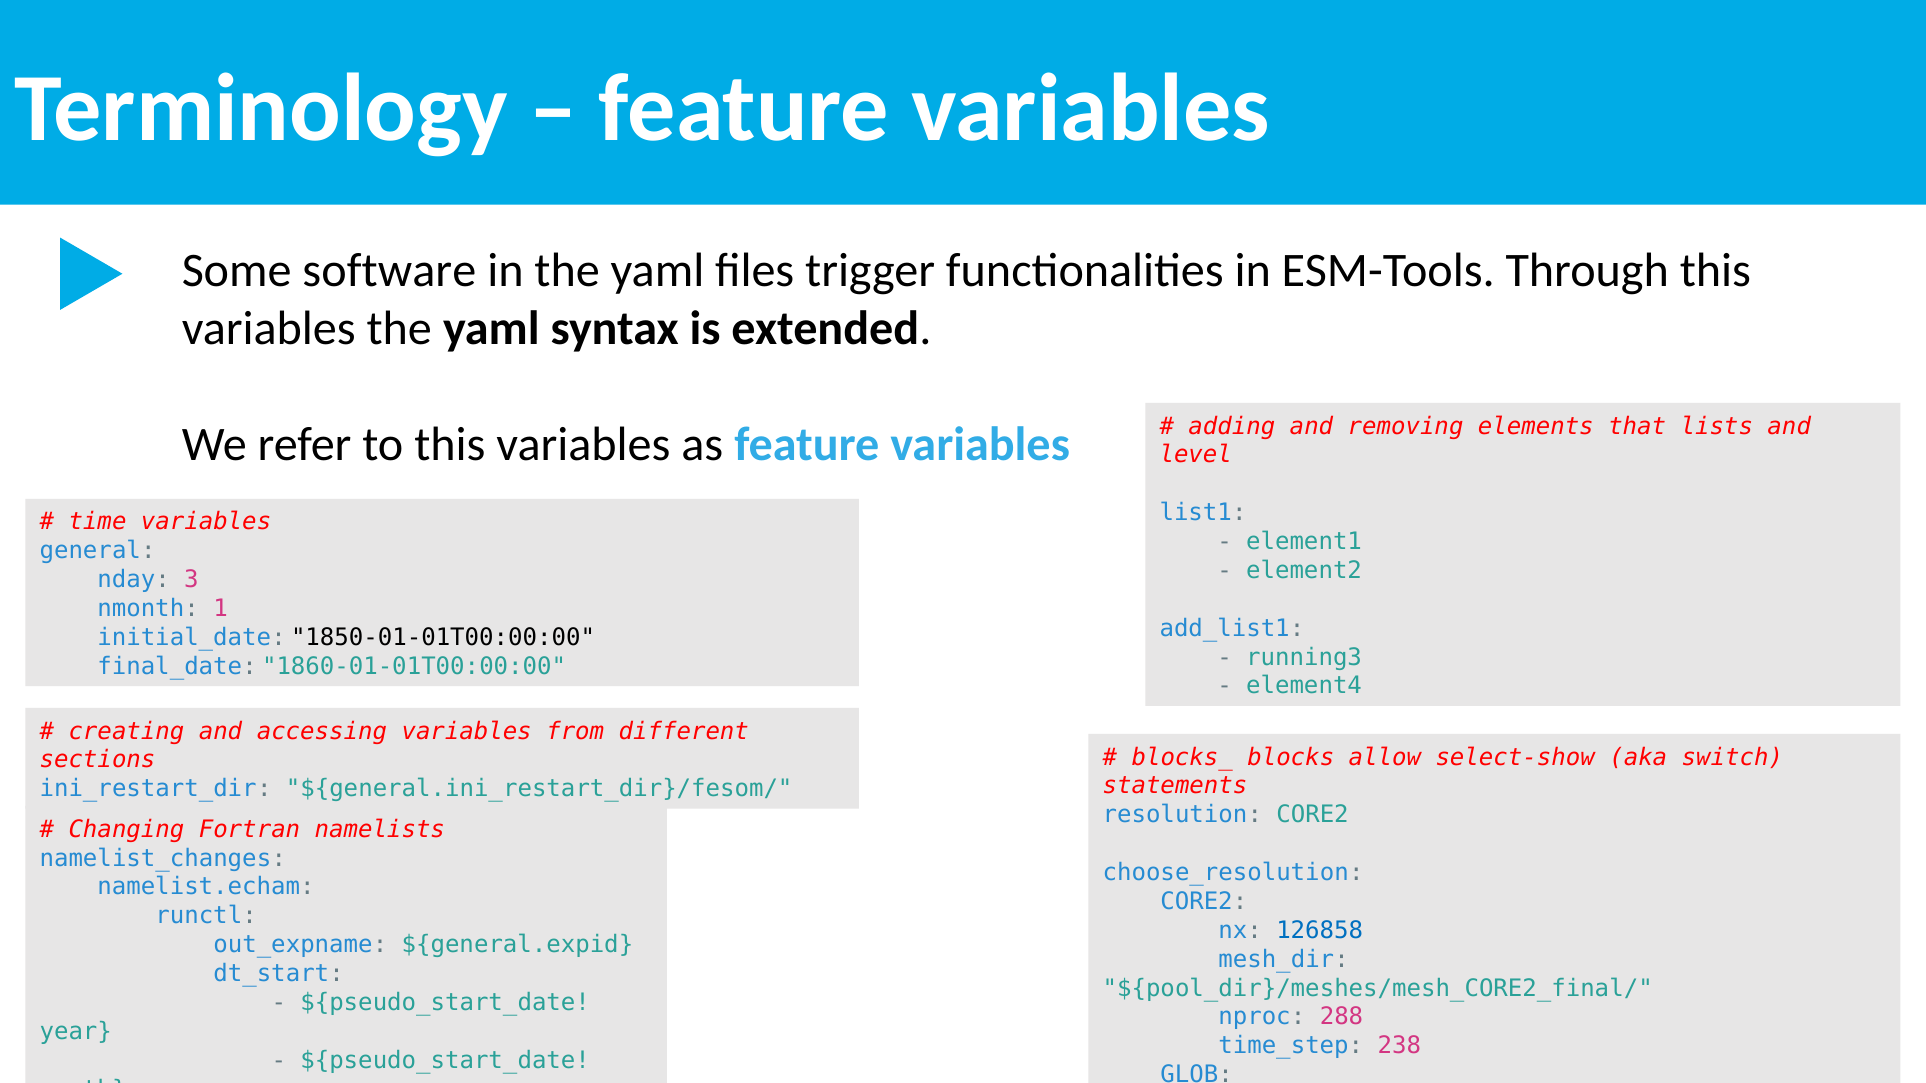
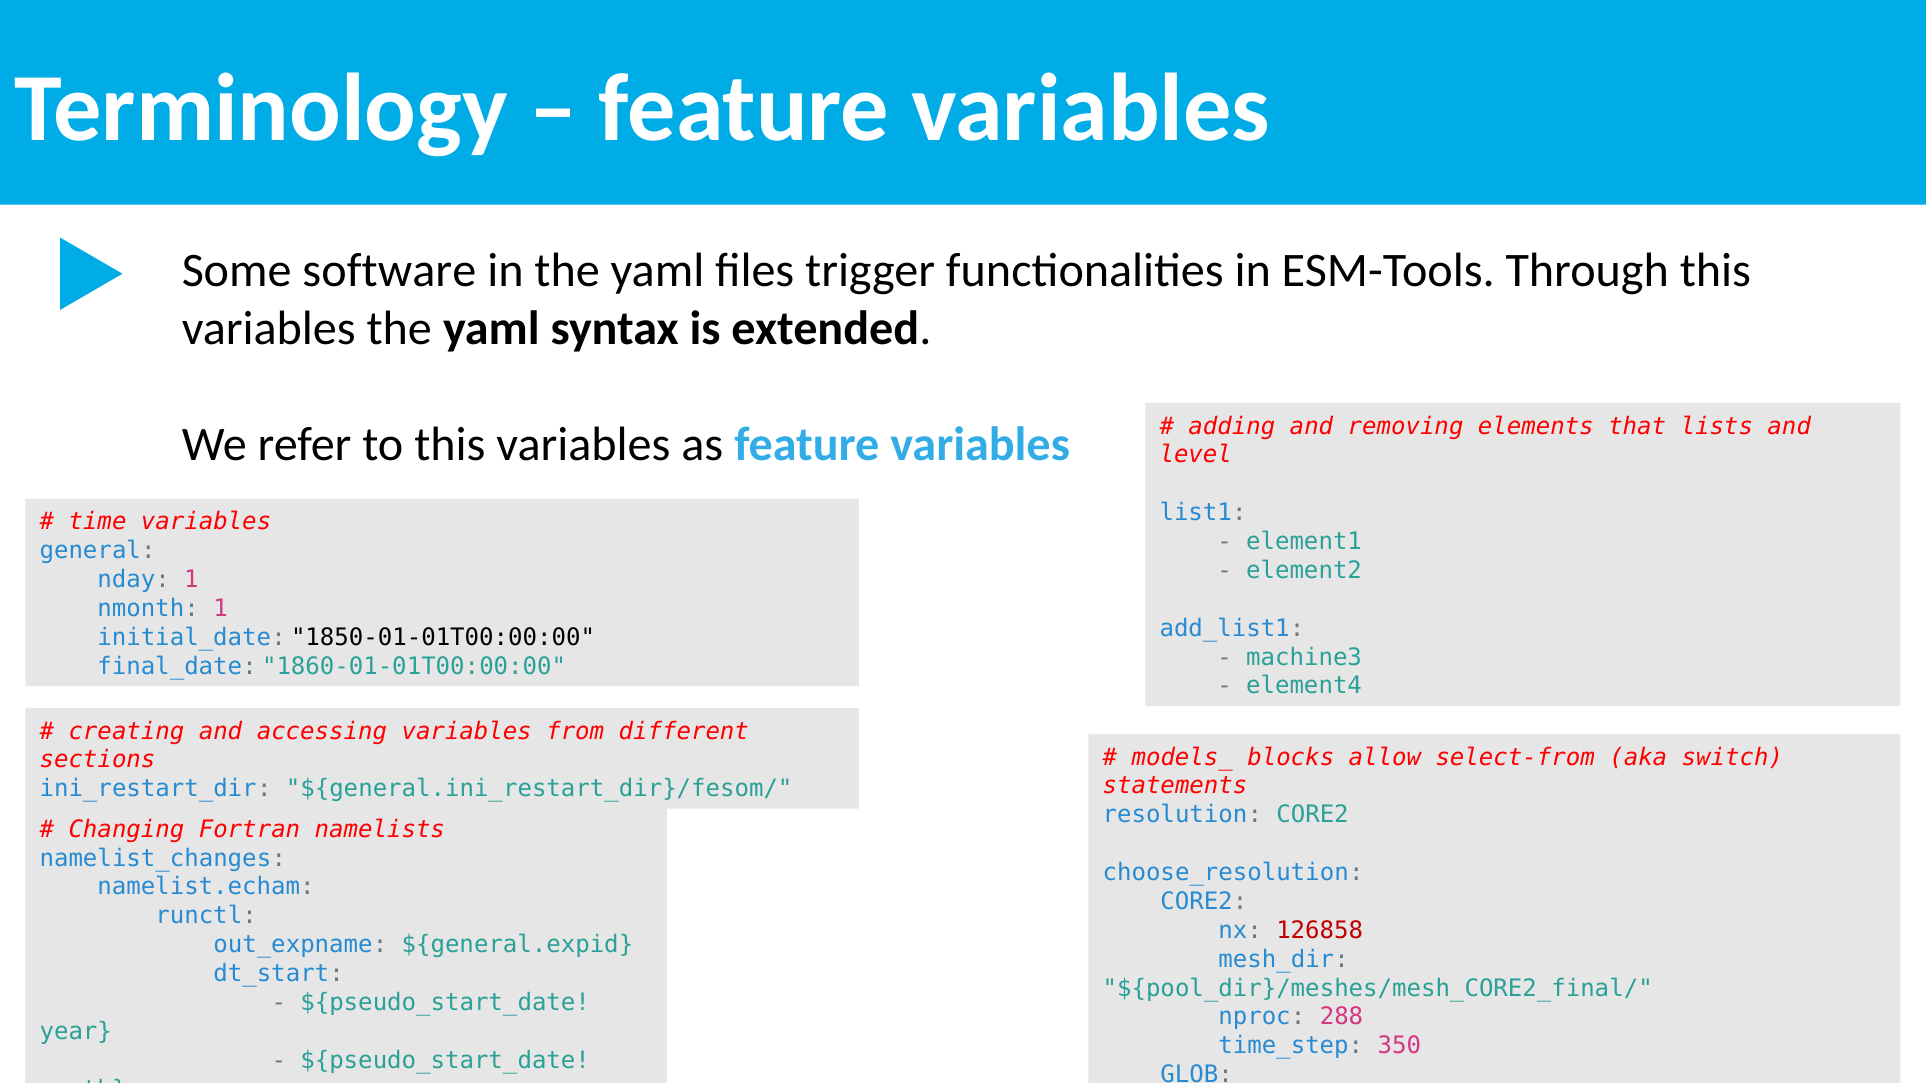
nday 3: 3 -> 1
running3: running3 -> machine3
blocks_: blocks_ -> models_
select-show: select-show -> select-from
126858 colour: blue -> red
238: 238 -> 350
